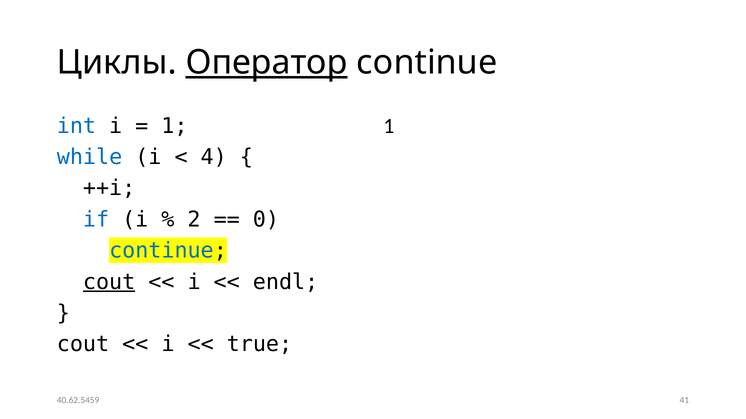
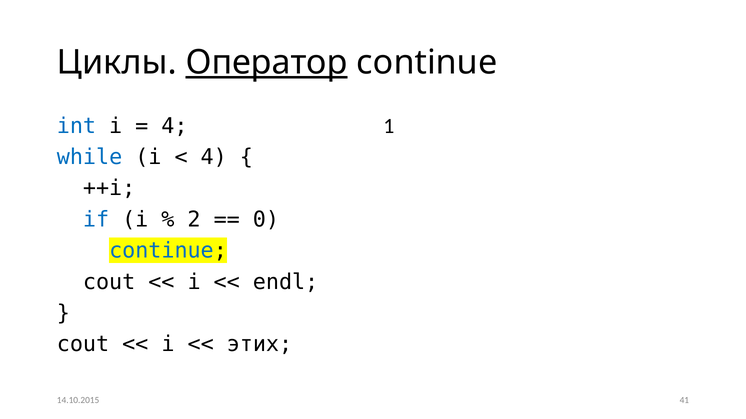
1 at (174, 126): 1 -> 4
cout at (109, 282) underline: present -> none
true: true -> этих
40.62.5459: 40.62.5459 -> 14.10.2015
